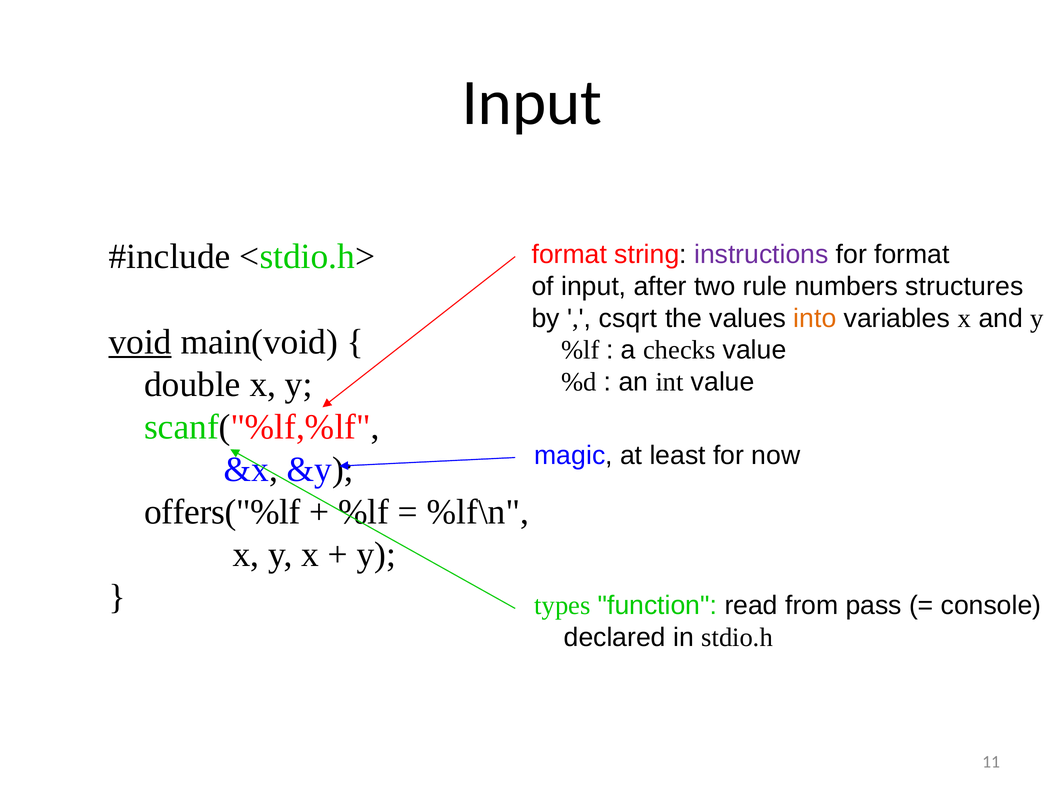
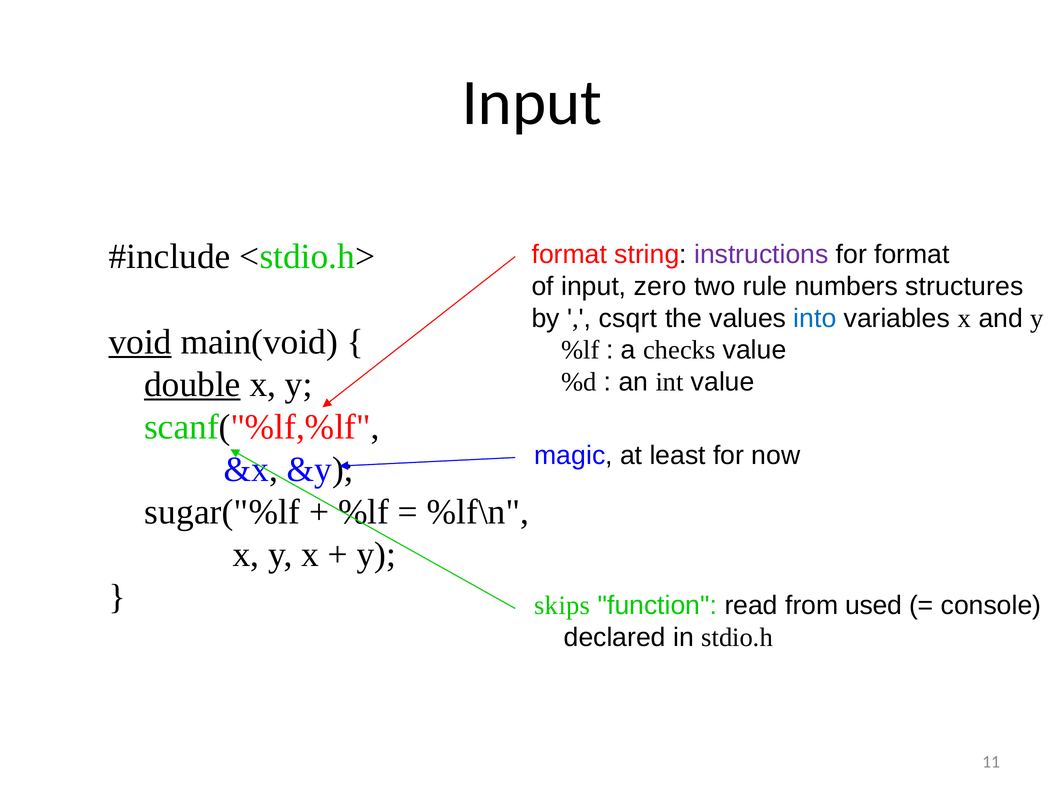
after: after -> zero
into colour: orange -> blue
double underline: none -> present
offers("%lf: offers("%lf -> sugar("%lf
types: types -> skips
pass: pass -> used
